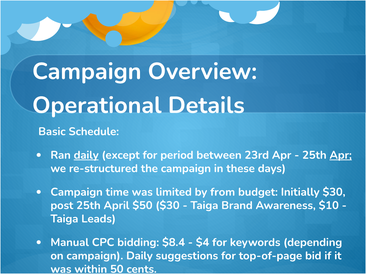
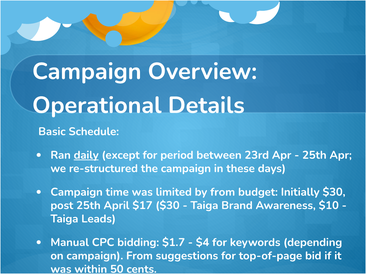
Apr at (341, 155) underline: present -> none
$50: $50 -> $17
$8.4: $8.4 -> $1.7
campaign Daily: Daily -> From
